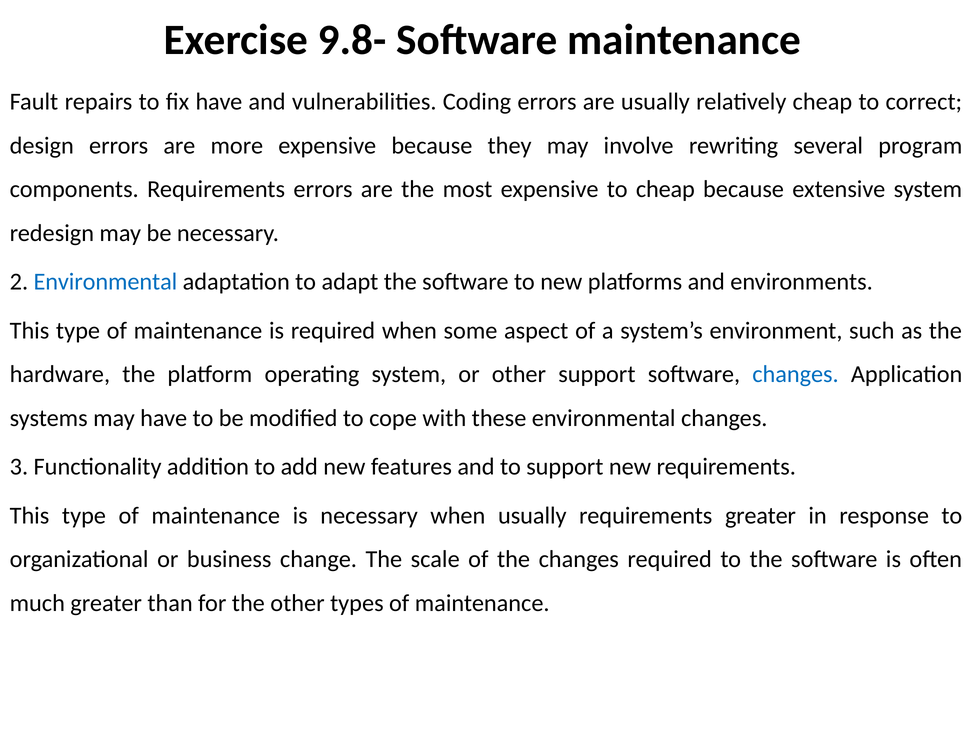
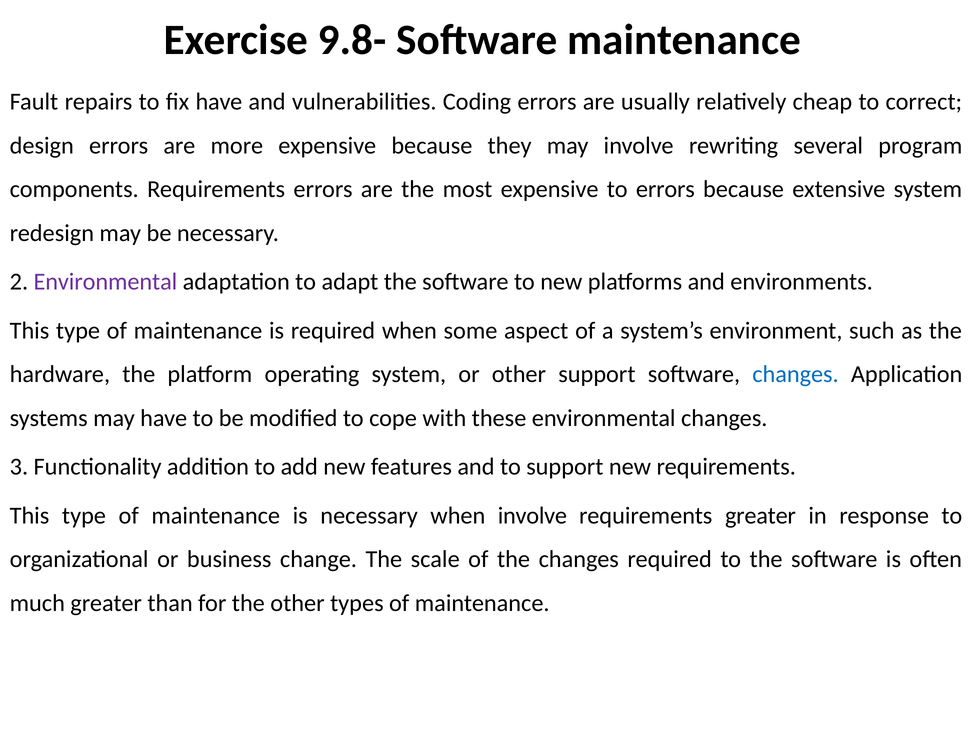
to cheap: cheap -> errors
Environmental at (105, 282) colour: blue -> purple
when usually: usually -> involve
